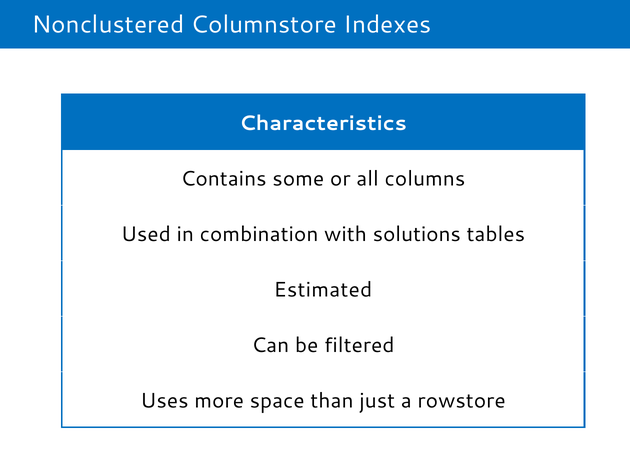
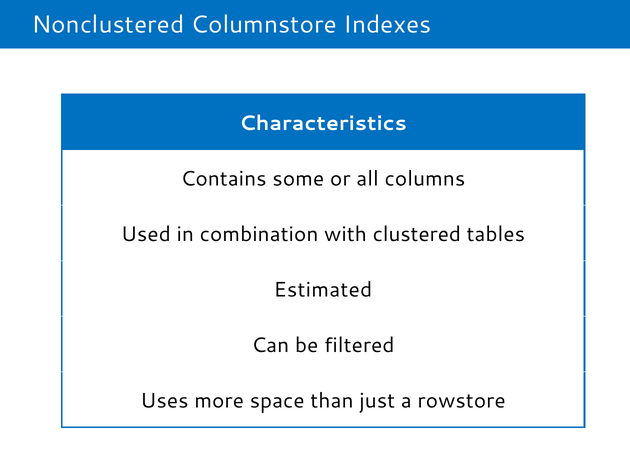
solutions: solutions -> clustered
